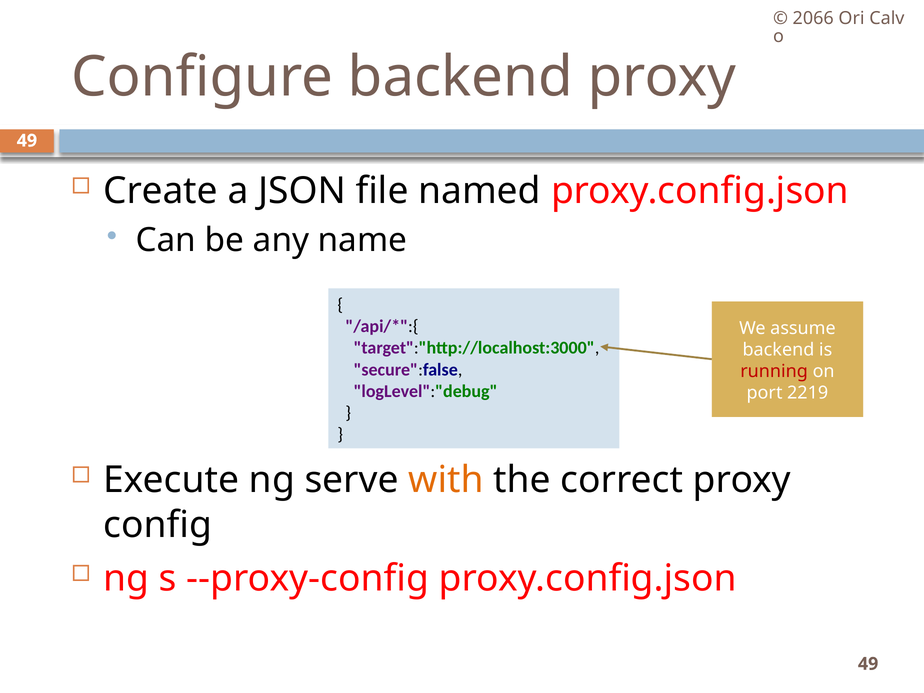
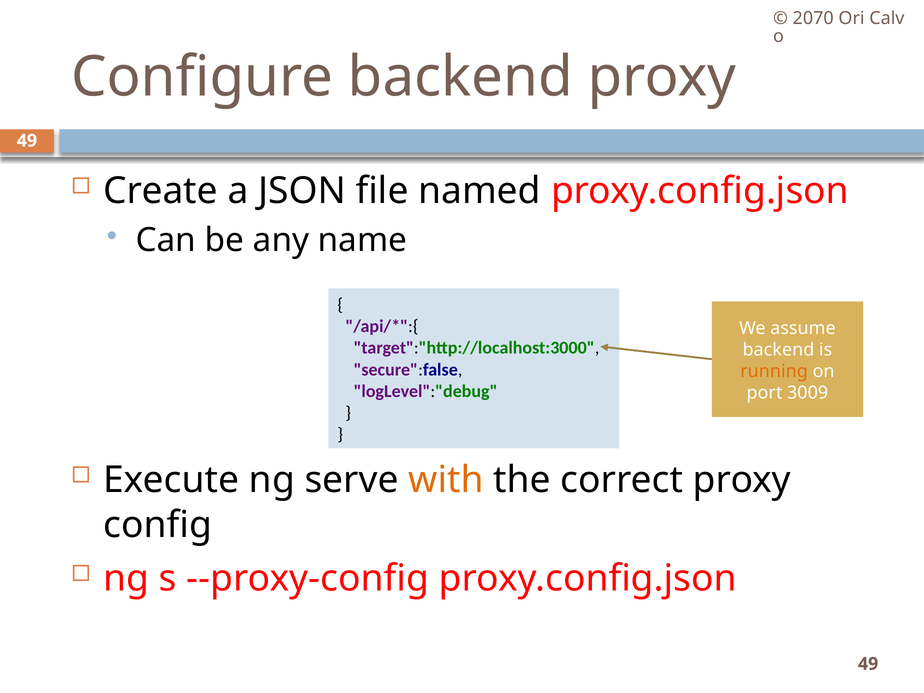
2066: 2066 -> 2070
running colour: red -> orange
2219: 2219 -> 3009
